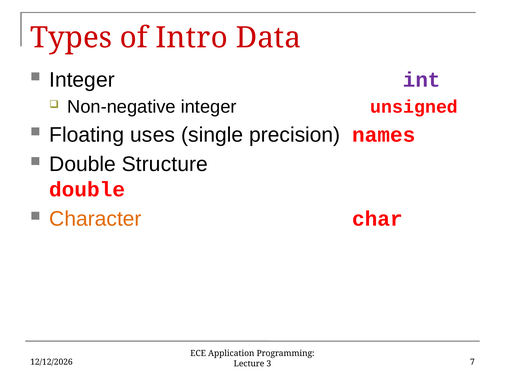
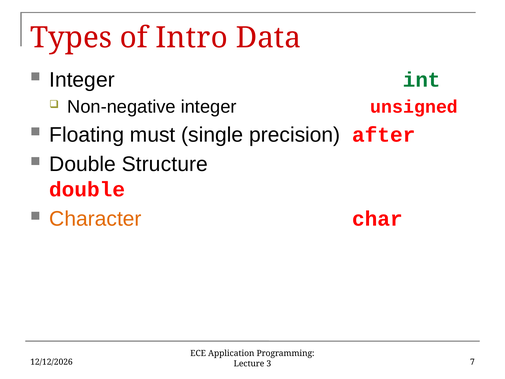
int colour: purple -> green
uses: uses -> must
names: names -> after
